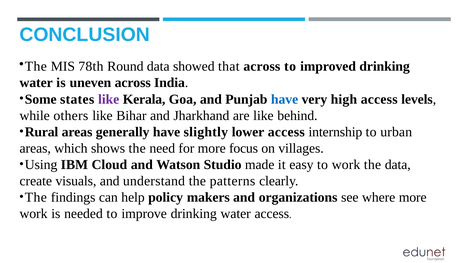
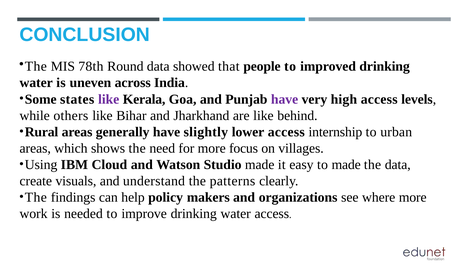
that across: across -> people
have at (285, 99) colour: blue -> purple
to work: work -> made
